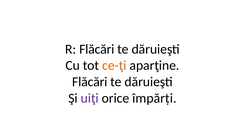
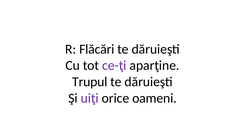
ce-ţi colour: orange -> purple
Flăcări at (90, 82): Flăcări -> Trupul
împărți: împărți -> oameni
